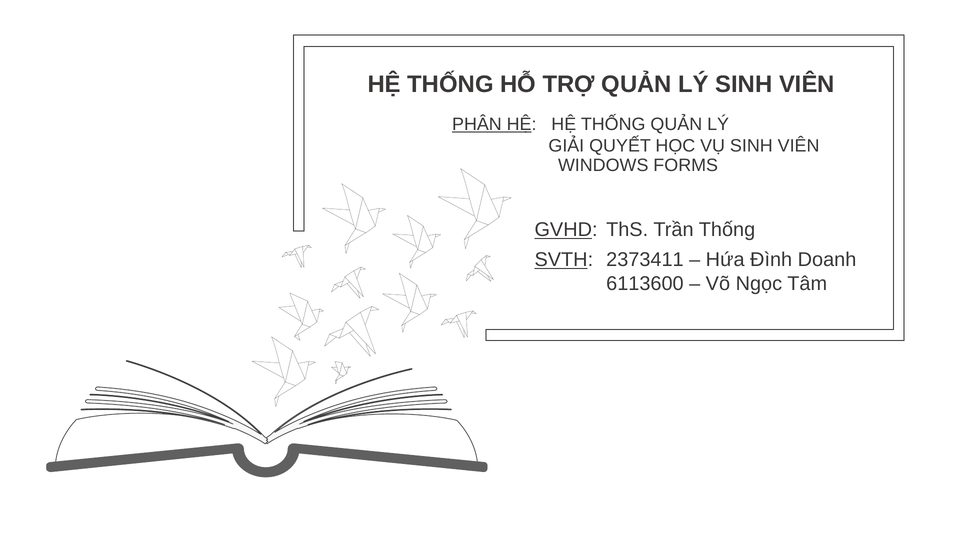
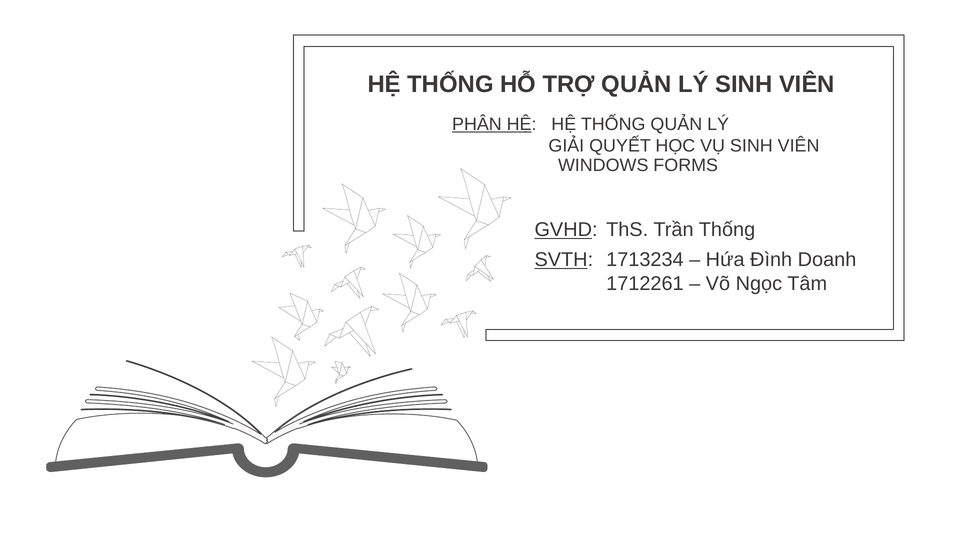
2373411: 2373411 -> 1713234
6113600: 6113600 -> 1712261
